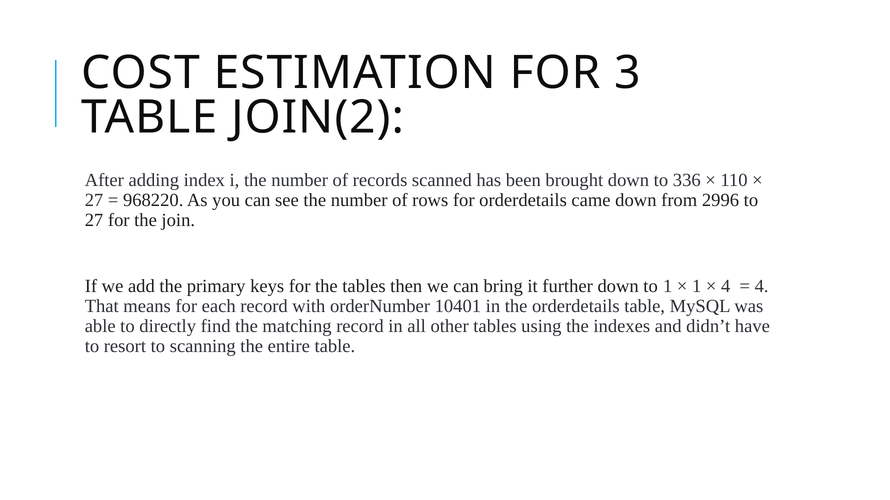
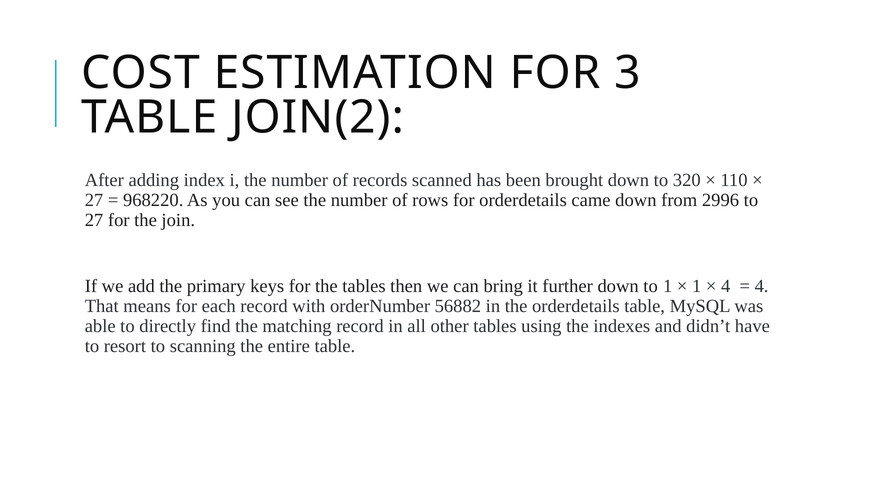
336: 336 -> 320
10401: 10401 -> 56882
